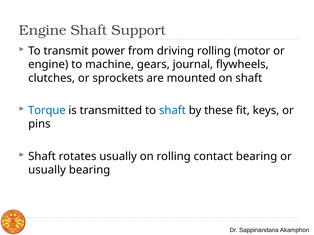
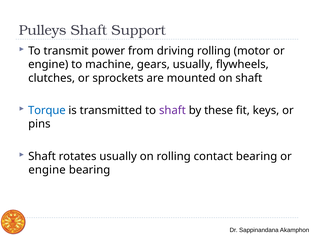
Engine at (43, 30): Engine -> Pulleys
gears journal: journal -> usually
shaft at (172, 111) colour: blue -> purple
usually at (47, 170): usually -> engine
